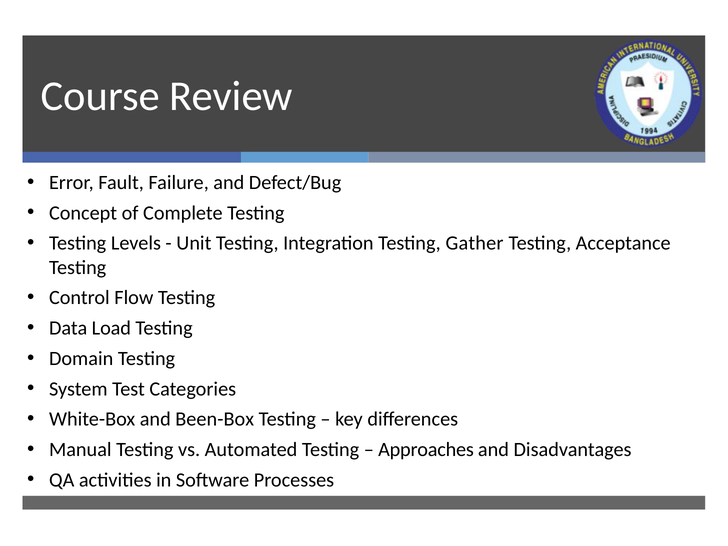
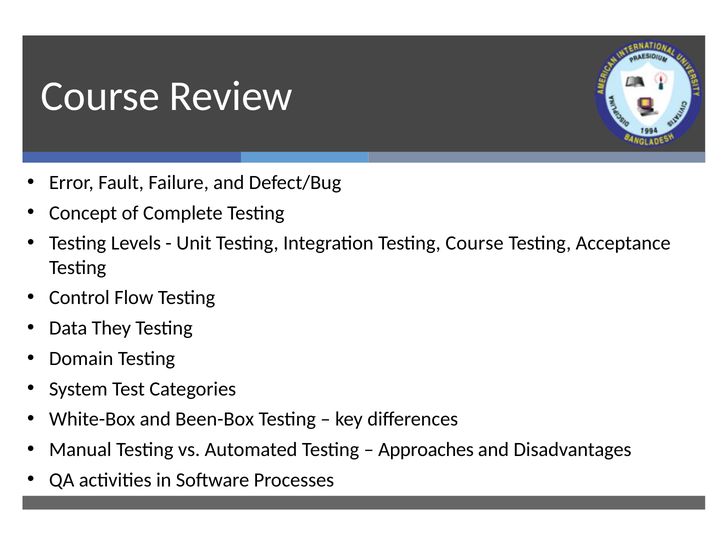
Testing Gather: Gather -> Course
Load: Load -> They
